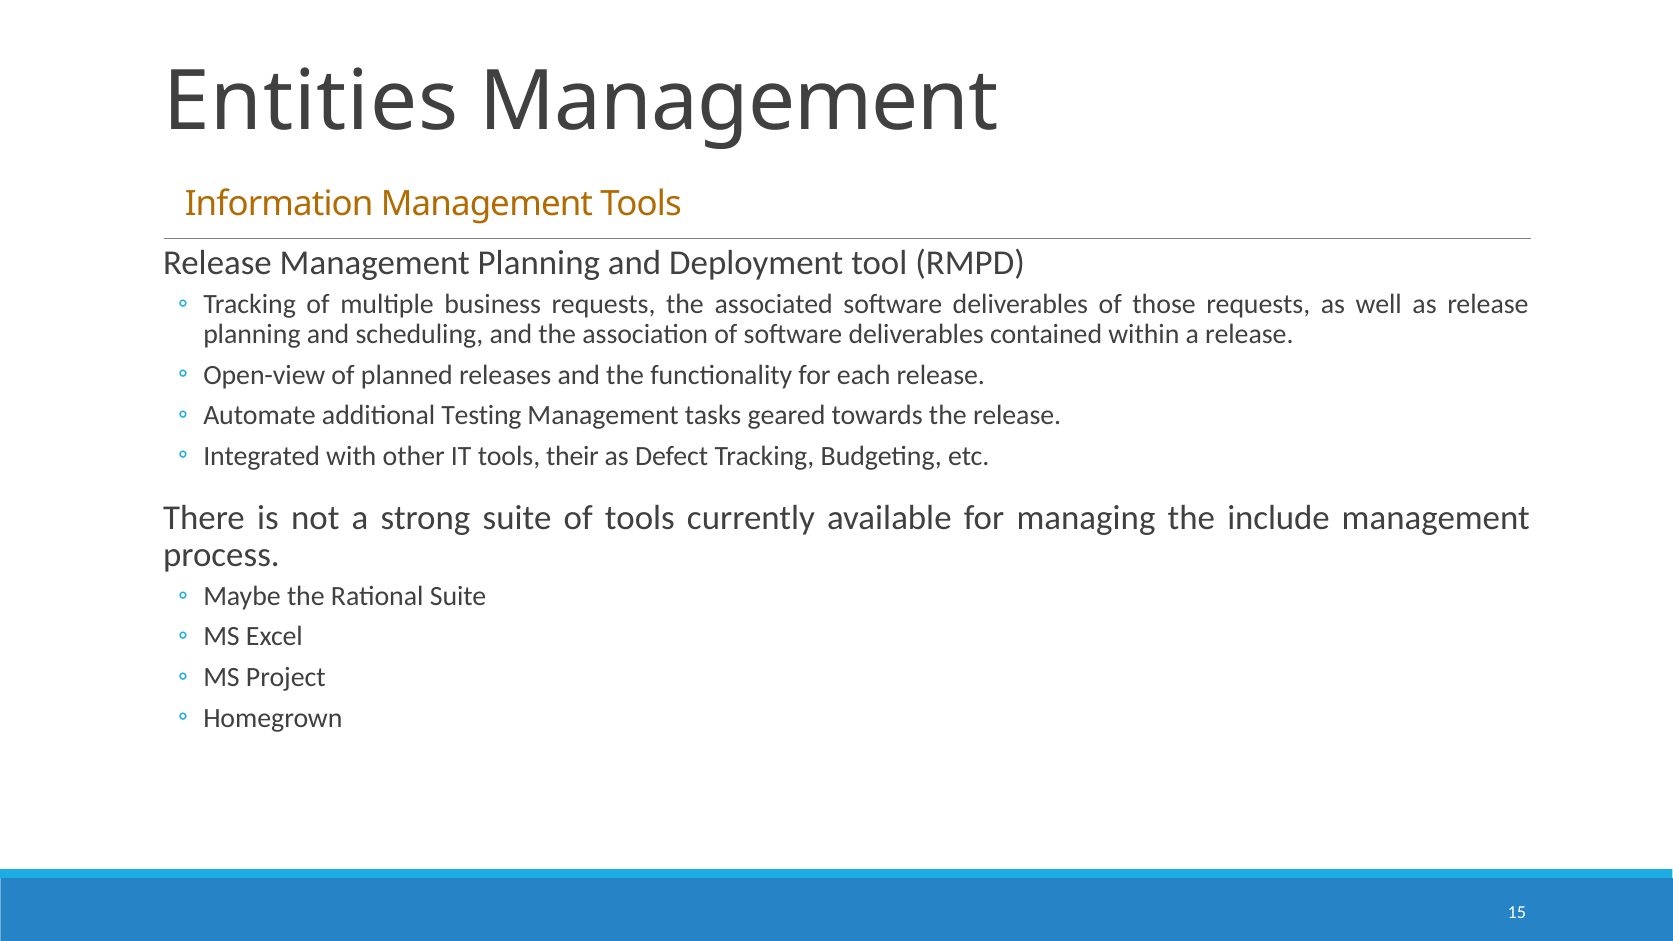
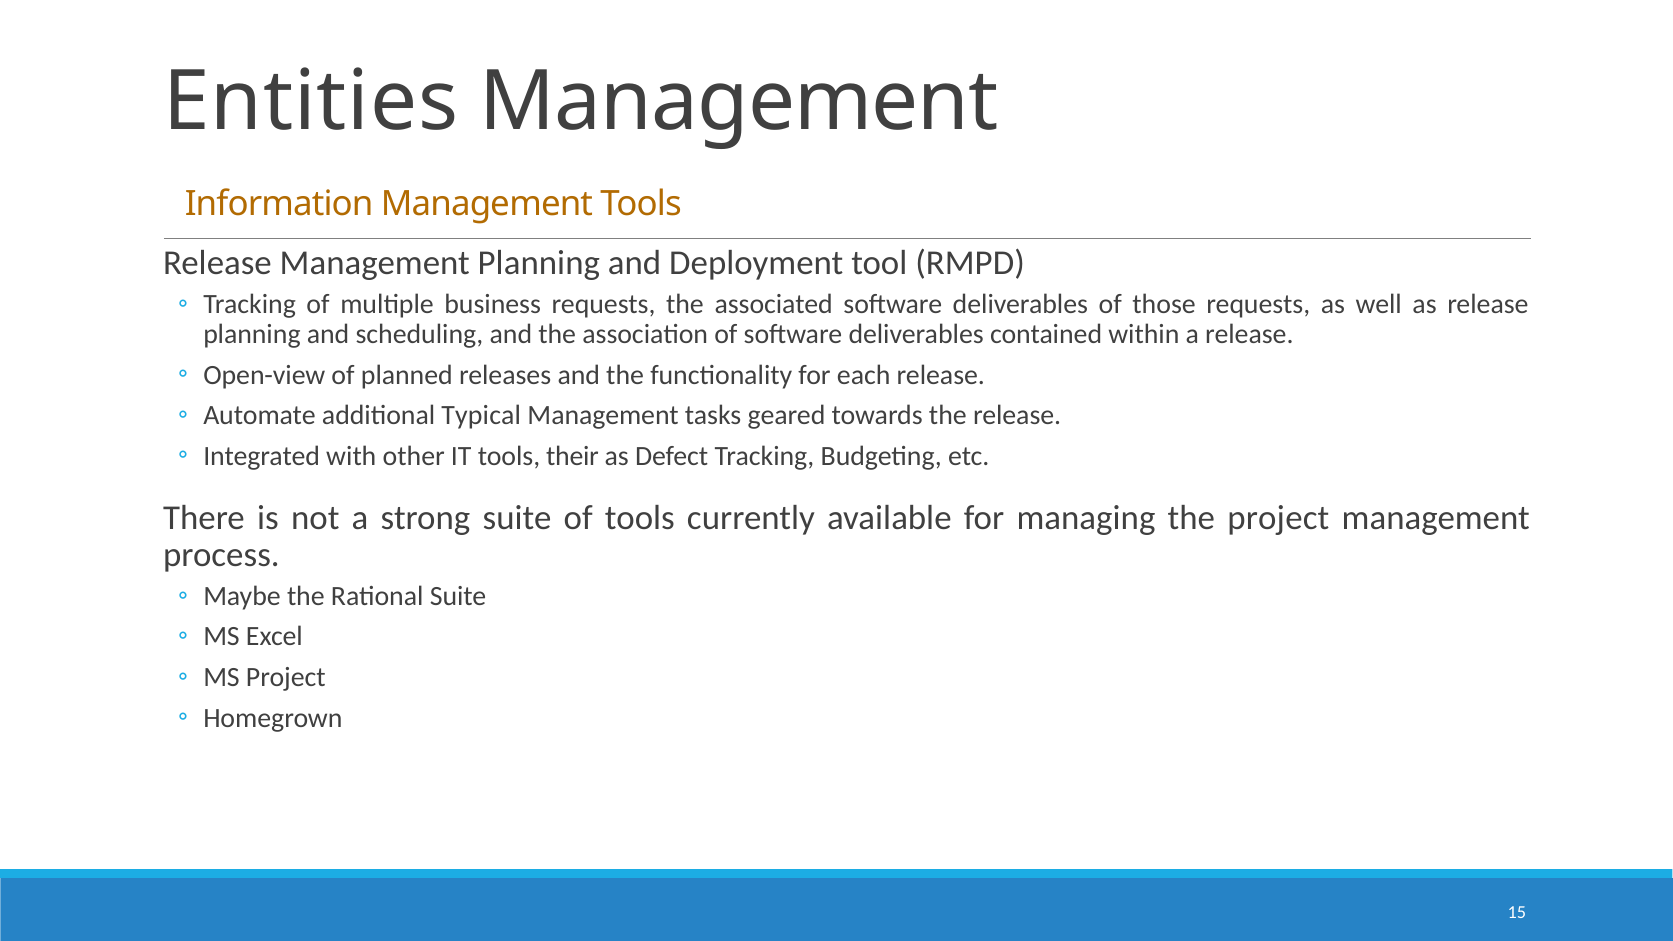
Testing: Testing -> Typical
the include: include -> project
